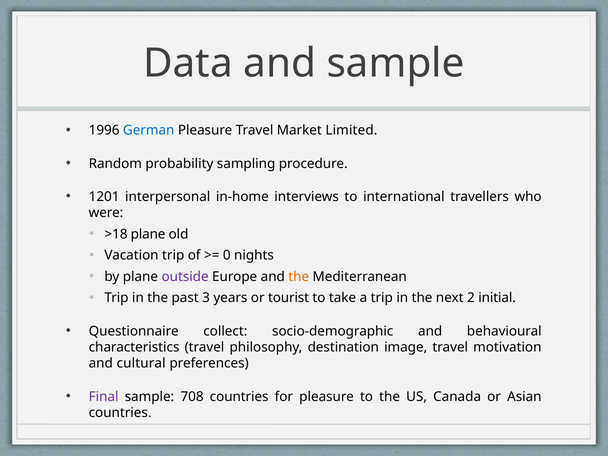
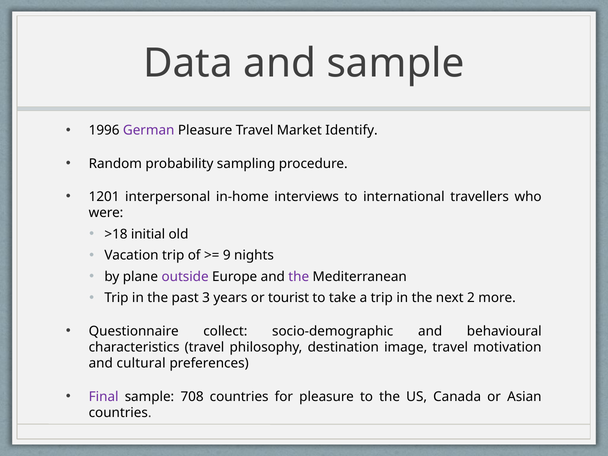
German colour: blue -> purple
Limited: Limited -> Identify
>18 plane: plane -> initial
0: 0 -> 9
the at (299, 277) colour: orange -> purple
initial: initial -> more
